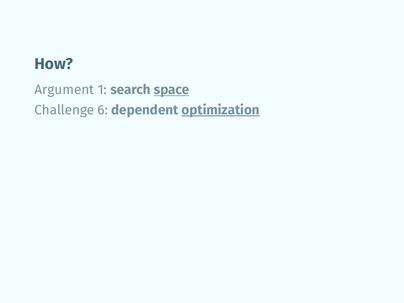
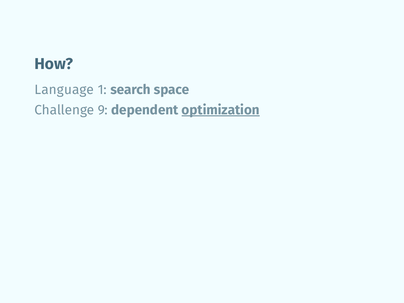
Argument: Argument -> Language
space underline: present -> none
6: 6 -> 9
